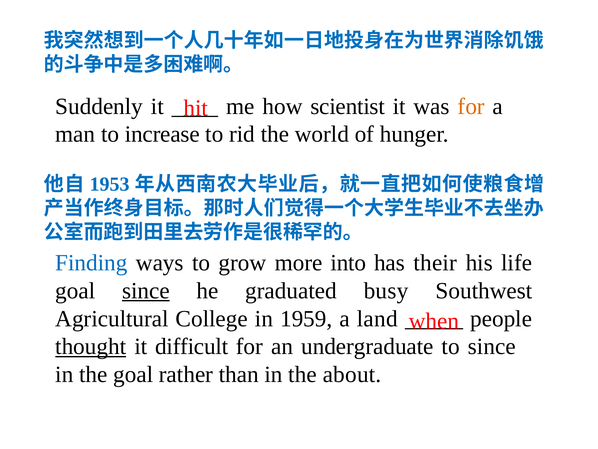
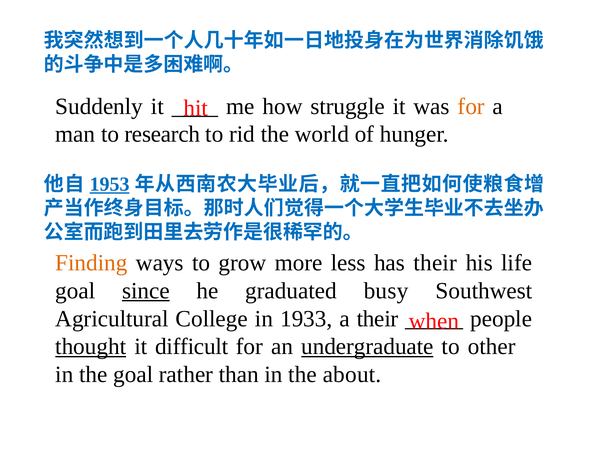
scientist: scientist -> struggle
increase: increase -> research
1953 underline: none -> present
Finding colour: blue -> orange
into: into -> less
1959: 1959 -> 1933
a land: land -> their
undergraduate underline: none -> present
to since: since -> other
